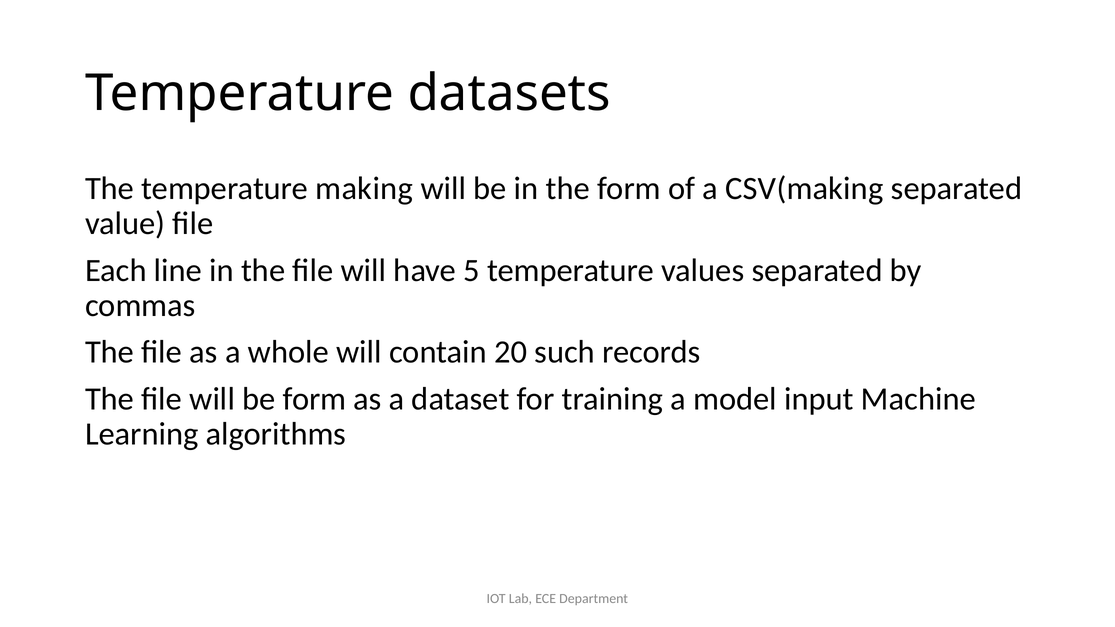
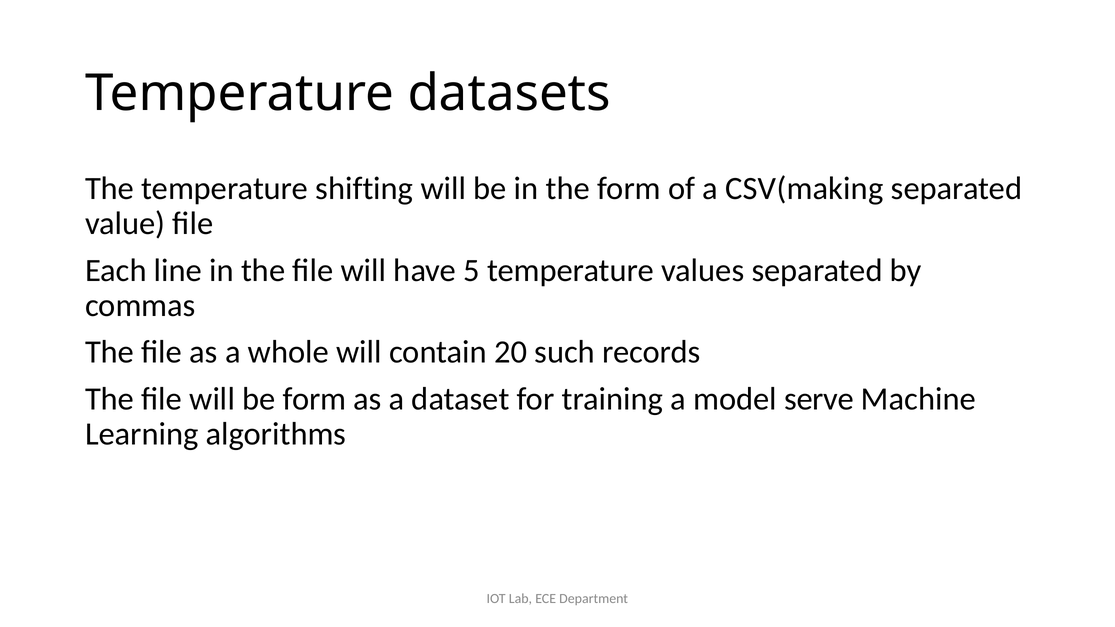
making: making -> shifting
input: input -> serve
